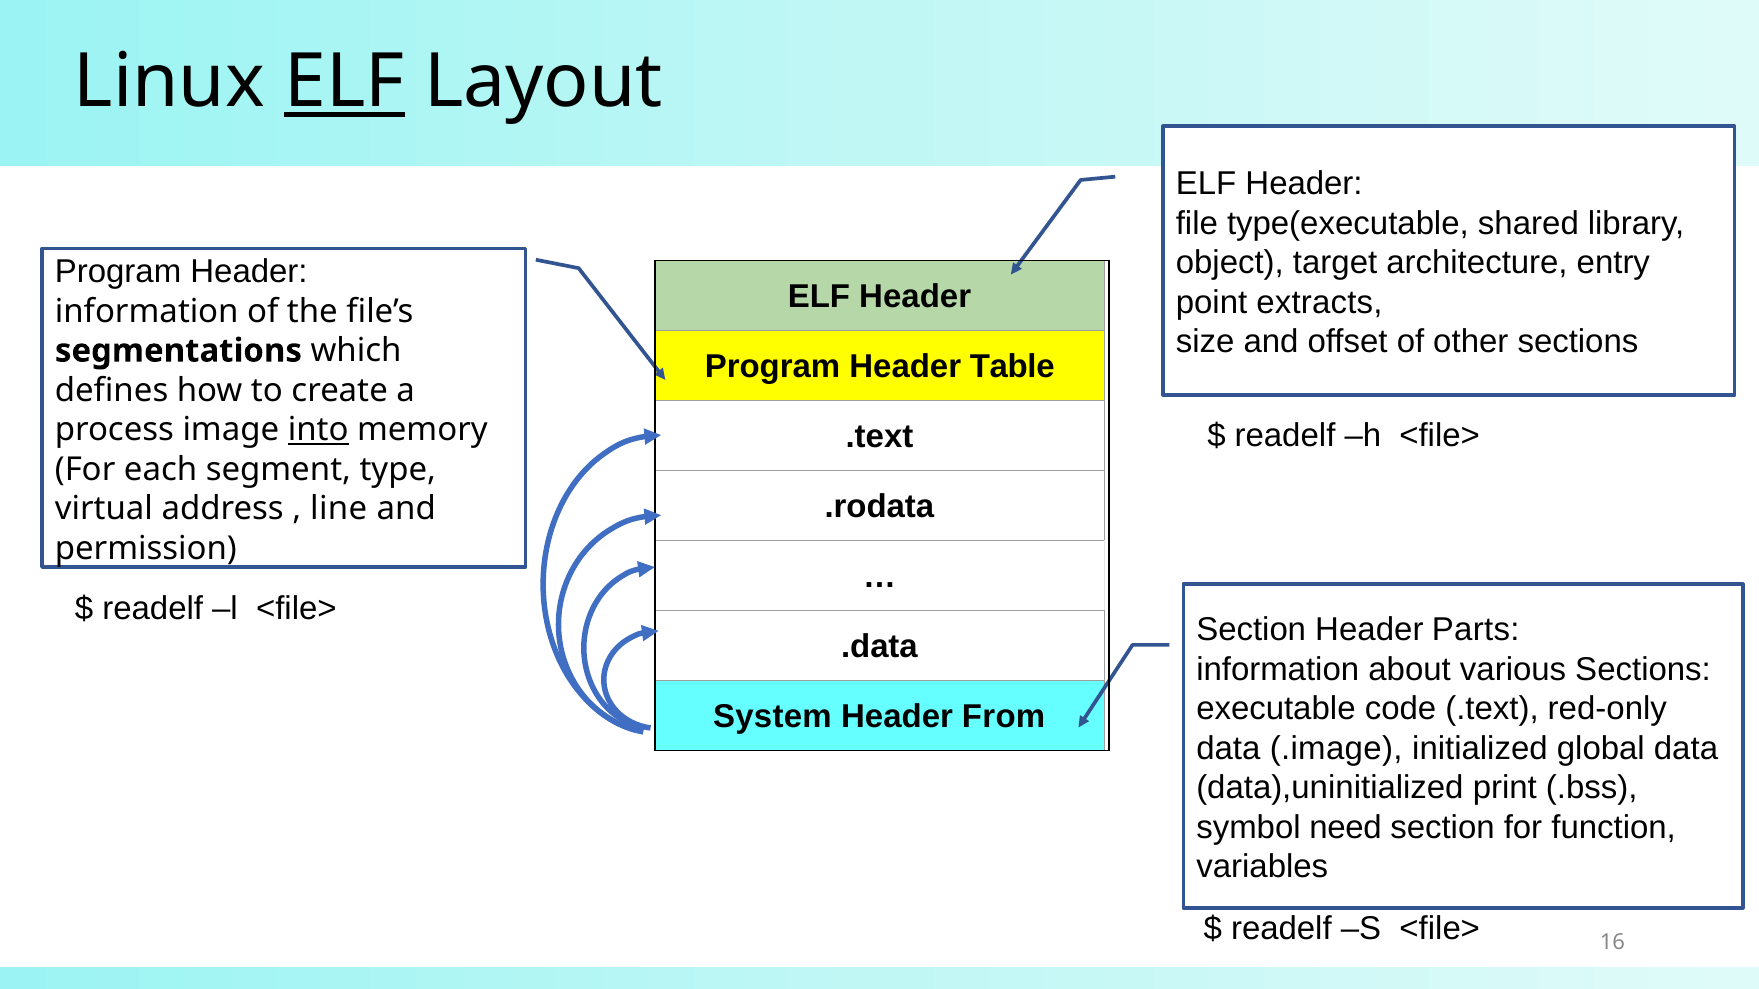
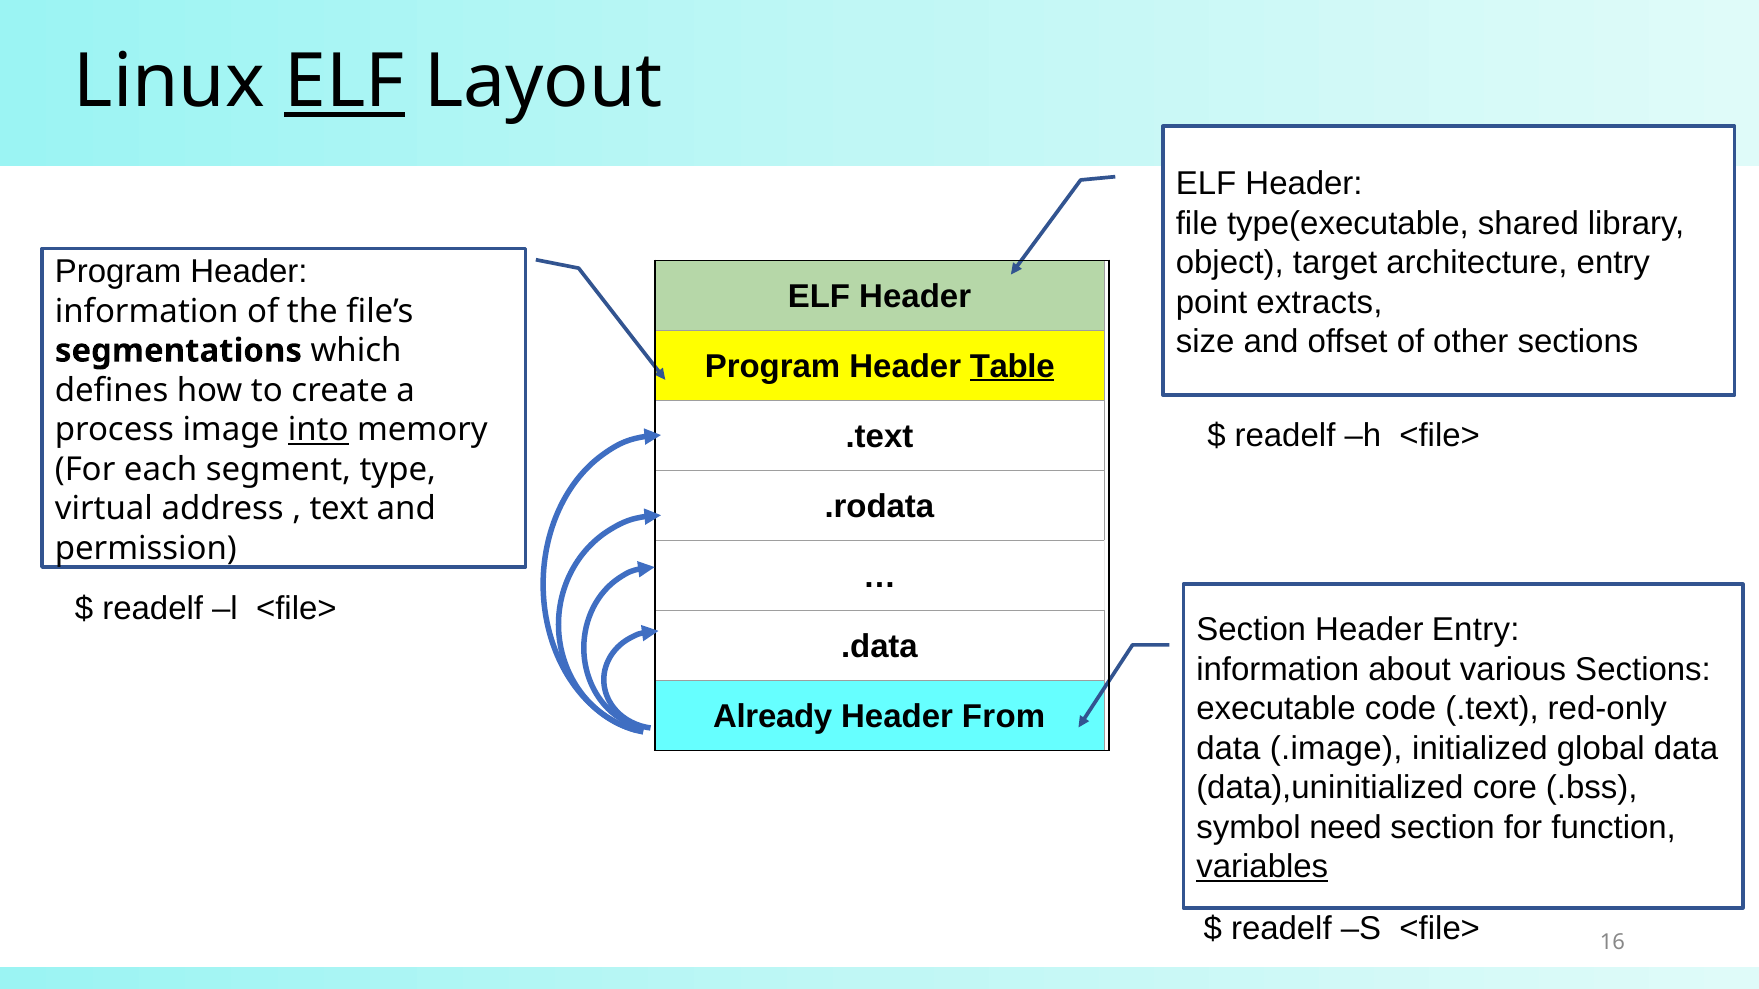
Table underline: none -> present
line: line -> text
Header Parts: Parts -> Entry
System: System -> Already
print: print -> core
variables underline: none -> present
